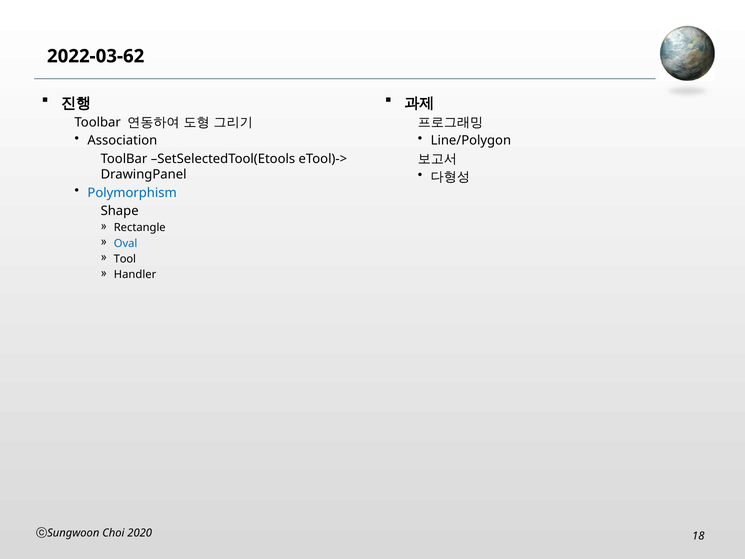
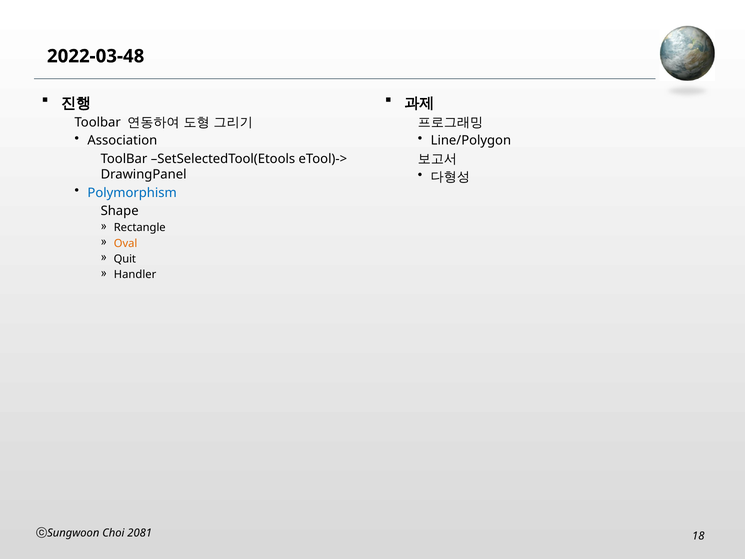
2022-03-62: 2022-03-62 -> 2022-03-48
Oval colour: blue -> orange
Tool: Tool -> Quit
2020: 2020 -> 2081
